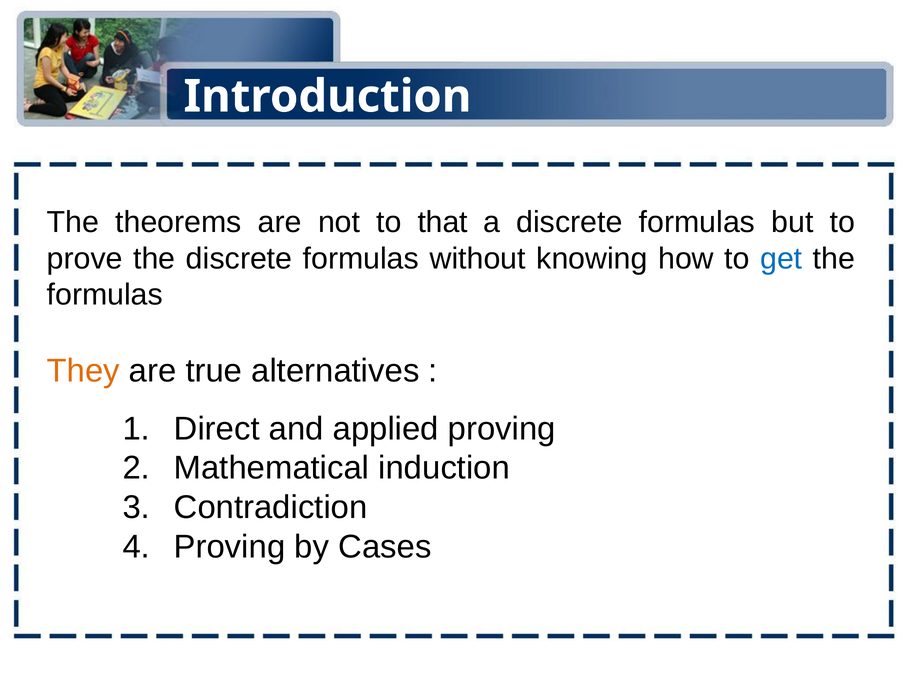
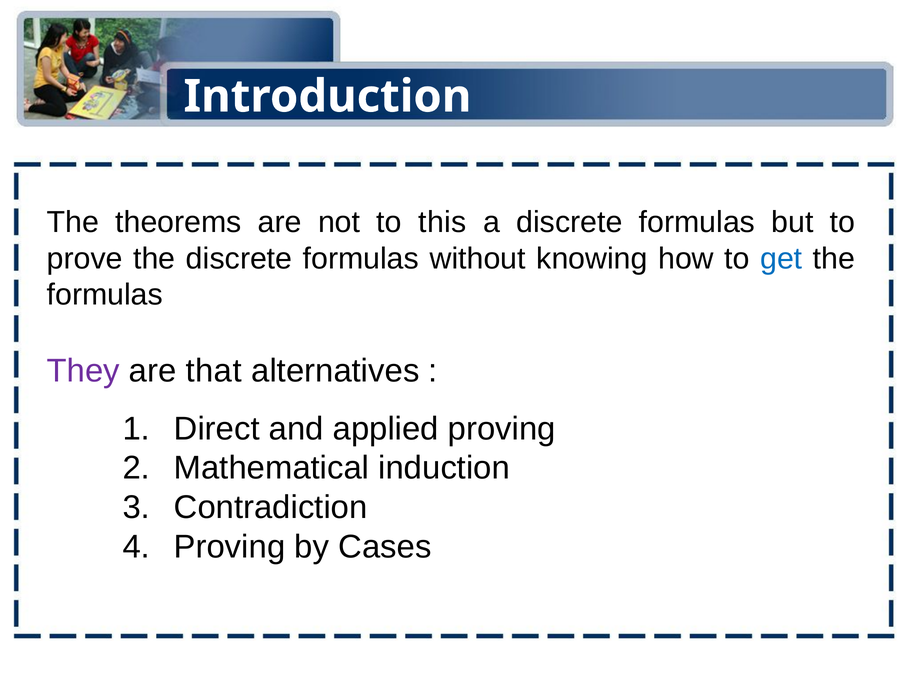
that: that -> this
They colour: orange -> purple
true: true -> that
